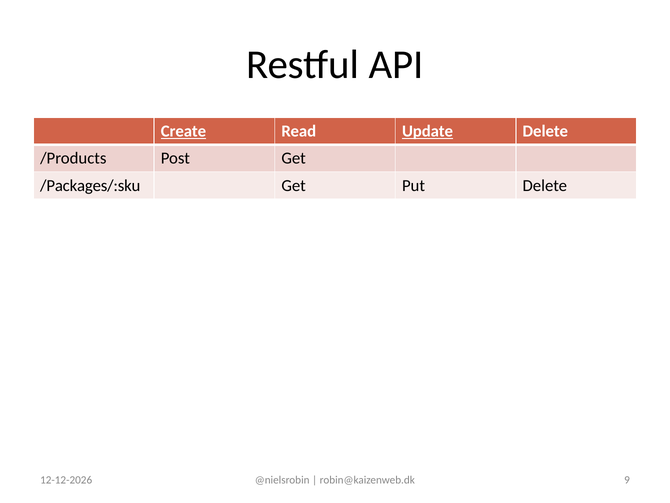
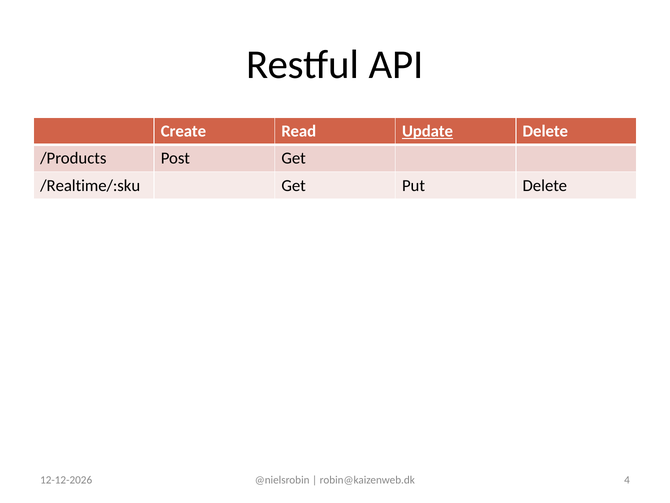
Create underline: present -> none
/Packages/:sku: /Packages/:sku -> /Realtime/:sku
9: 9 -> 4
